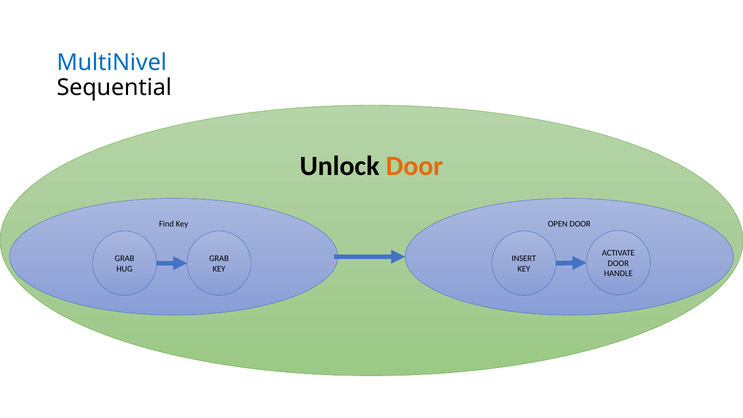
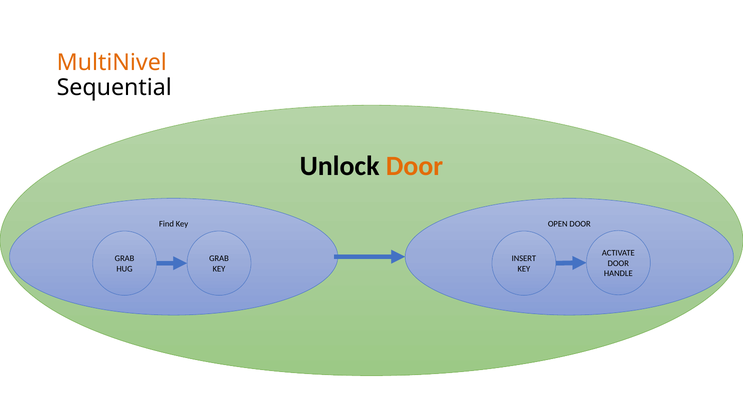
MultiNivel colour: blue -> orange
